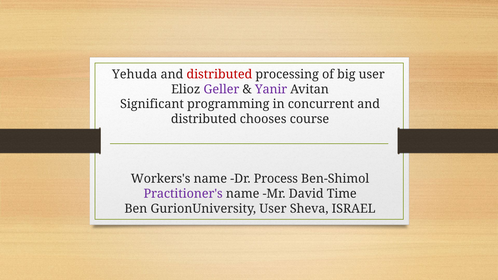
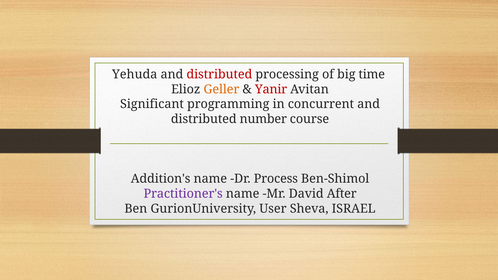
big user: user -> time
Geller colour: purple -> orange
Yanir colour: purple -> red
chooses: chooses -> number
Workers's: Workers's -> Addition's
Time: Time -> After
